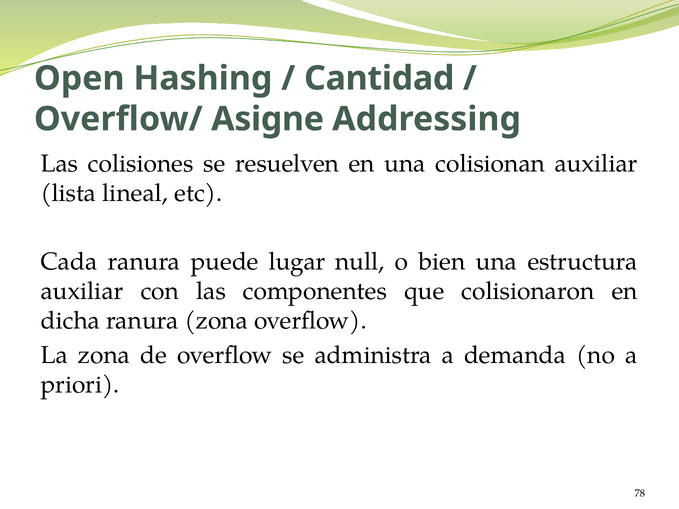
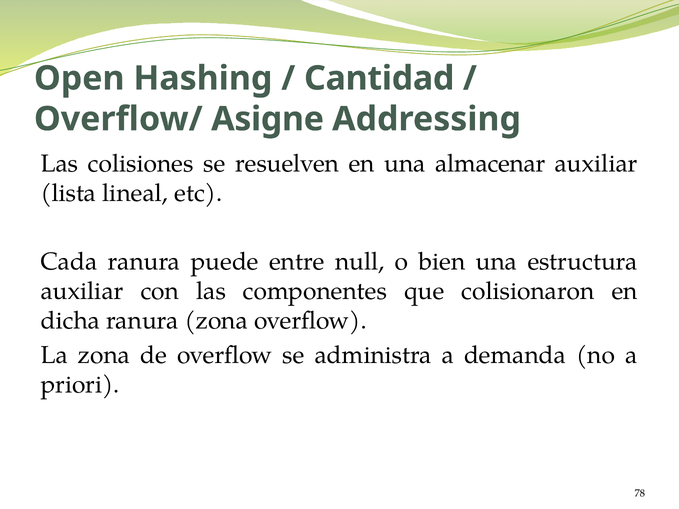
colisionan: colisionan -> almacenar
lugar: lugar -> entre
